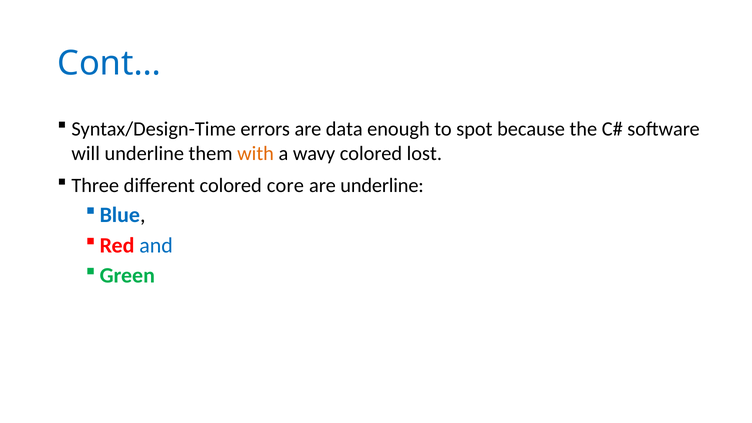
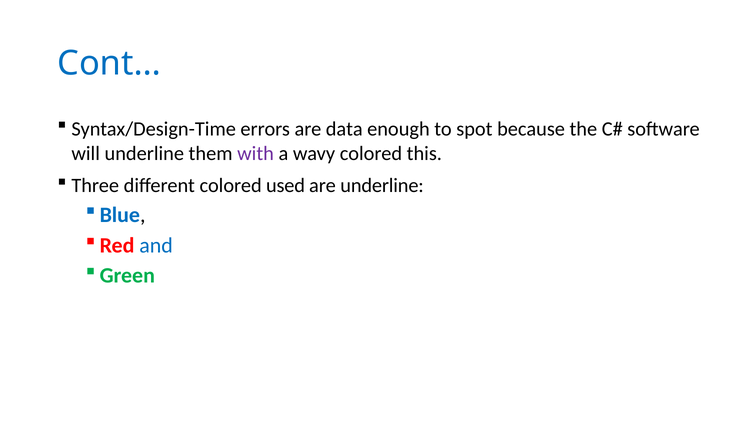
with colour: orange -> purple
lost: lost -> this
core: core -> used
